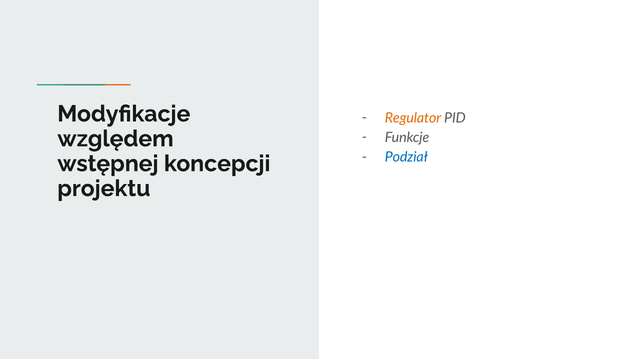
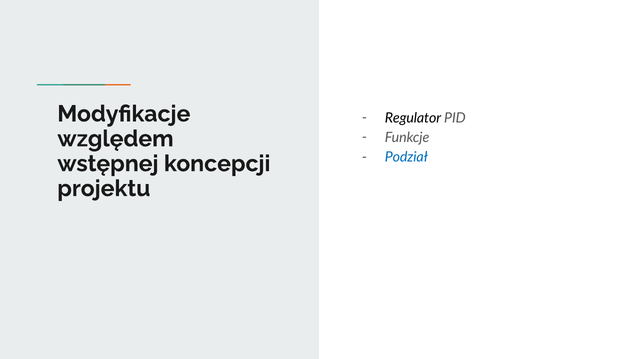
Regulator colour: orange -> black
